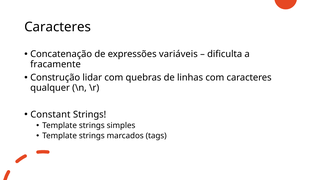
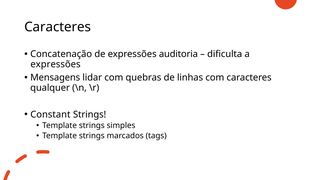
variáveis: variáveis -> auditoria
fracamente at (56, 64): fracamente -> expressões
Construção: Construção -> Mensagens
